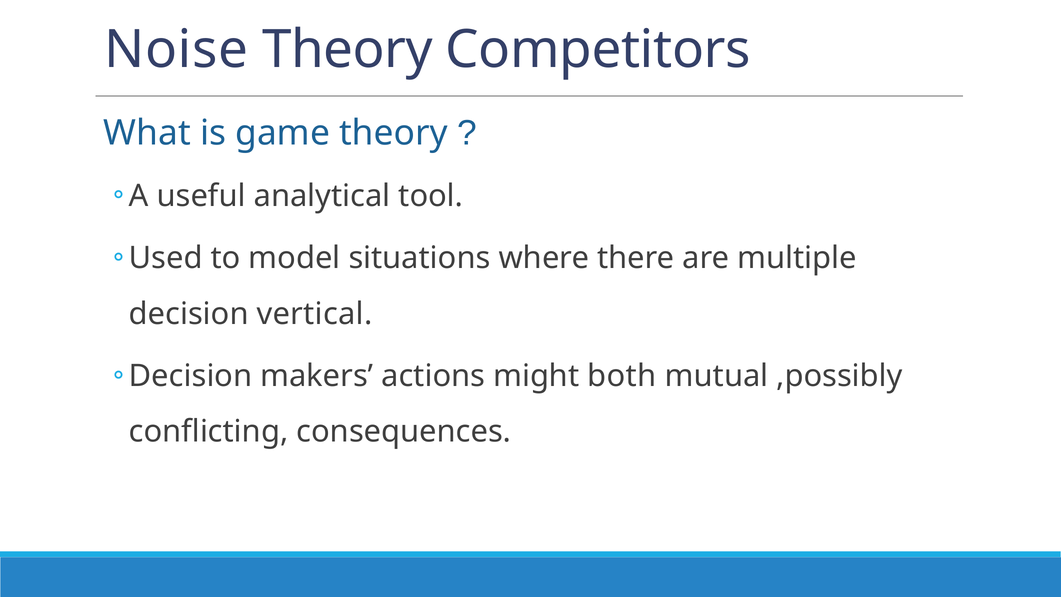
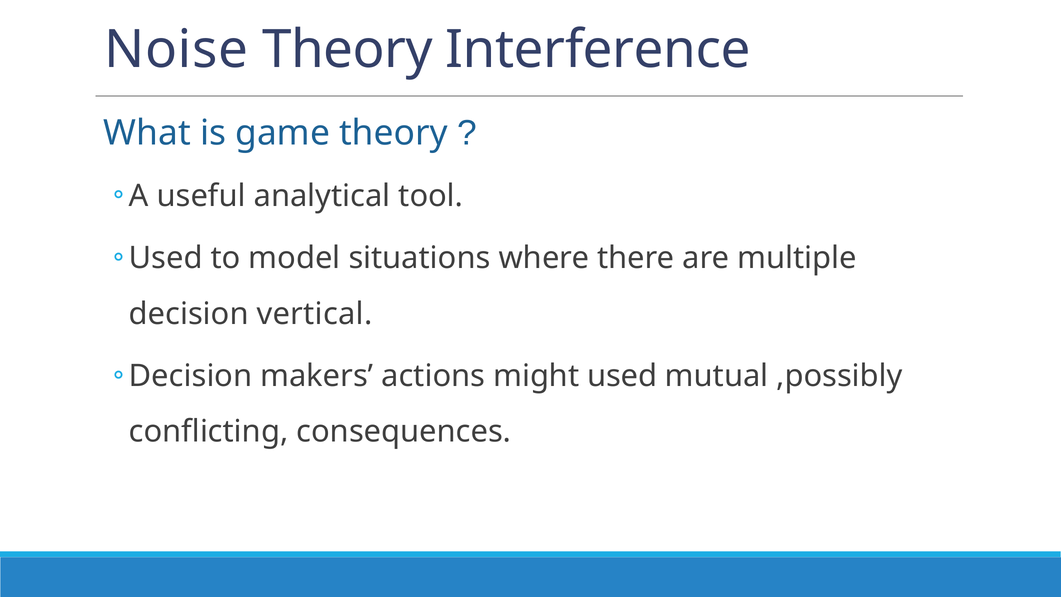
Competitors: Competitors -> Interference
might both: both -> used
